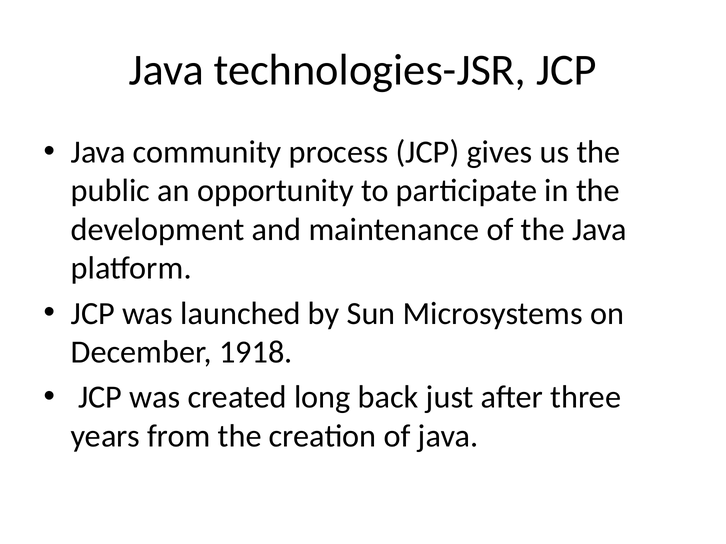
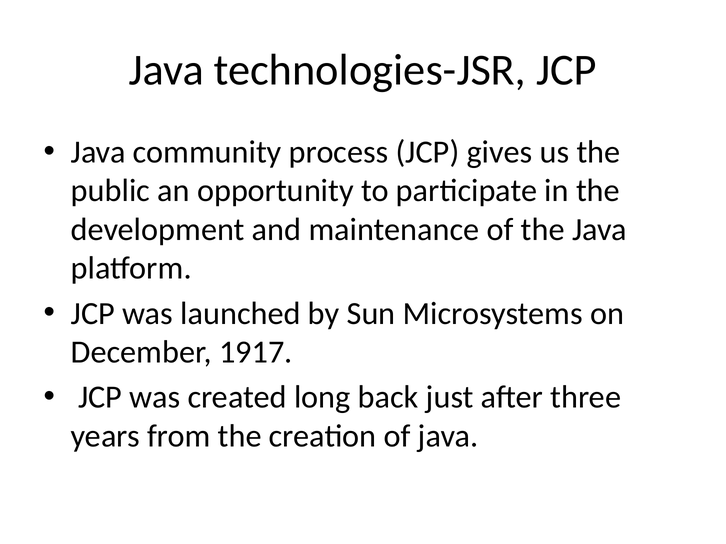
1918: 1918 -> 1917
